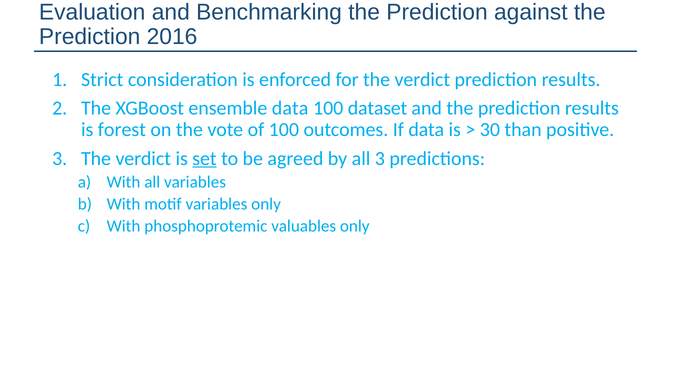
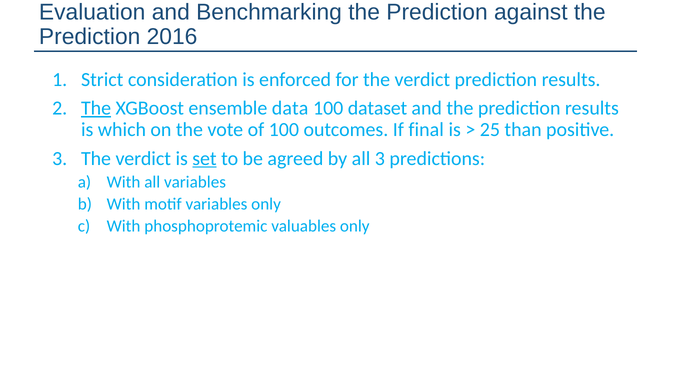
The at (96, 108) underline: none -> present
forest: forest -> which
If data: data -> final
30: 30 -> 25
